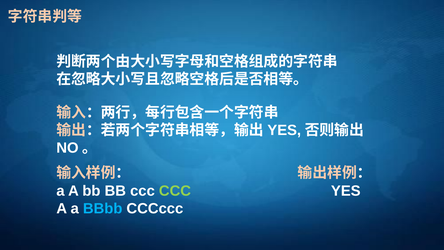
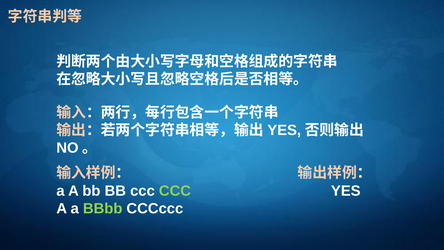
BBbb colour: light blue -> light green
